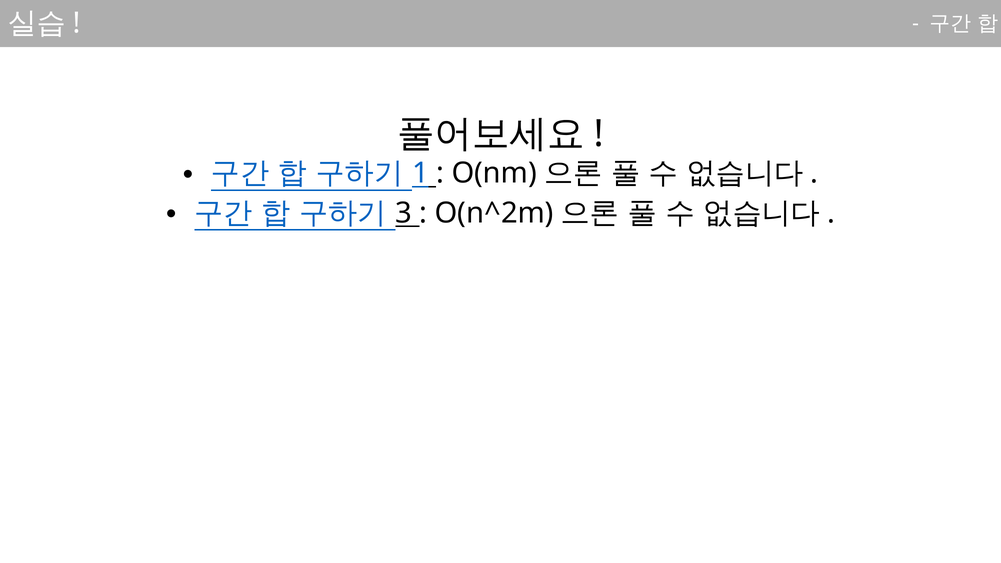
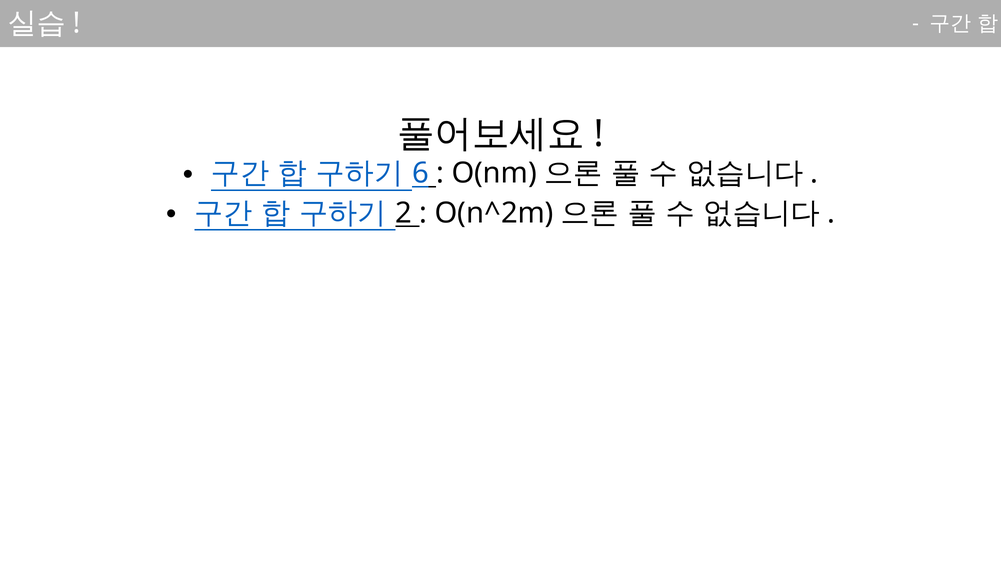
1: 1 -> 6
3: 3 -> 2
